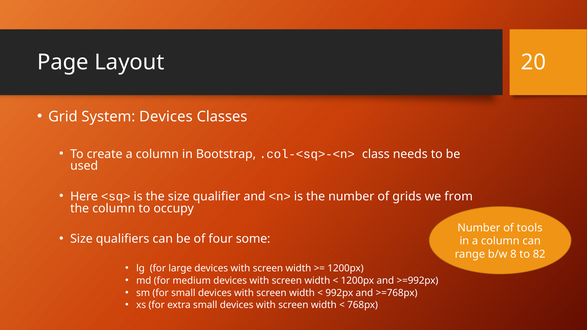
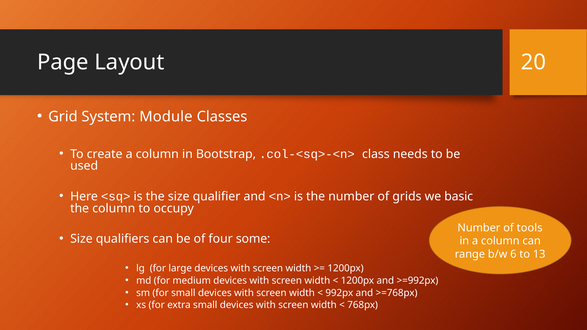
System Devices: Devices -> Module
from: from -> basic
8: 8 -> 6
82: 82 -> 13
